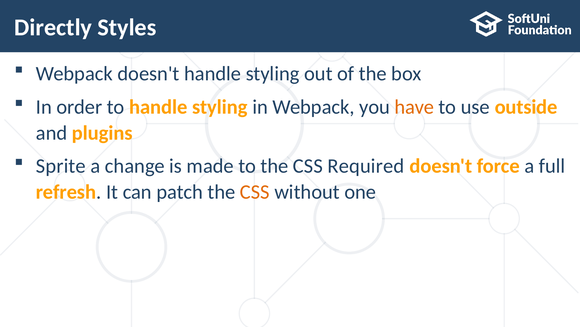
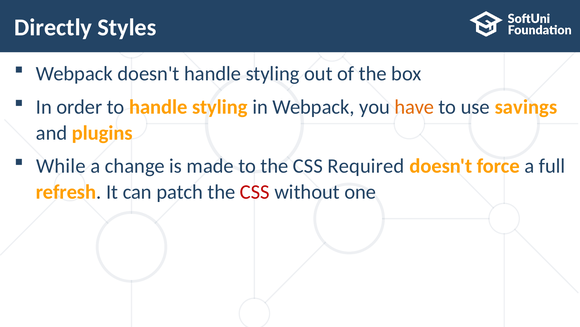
outside: outside -> savings
Sprite: Sprite -> While
CSS at (255, 192) colour: orange -> red
